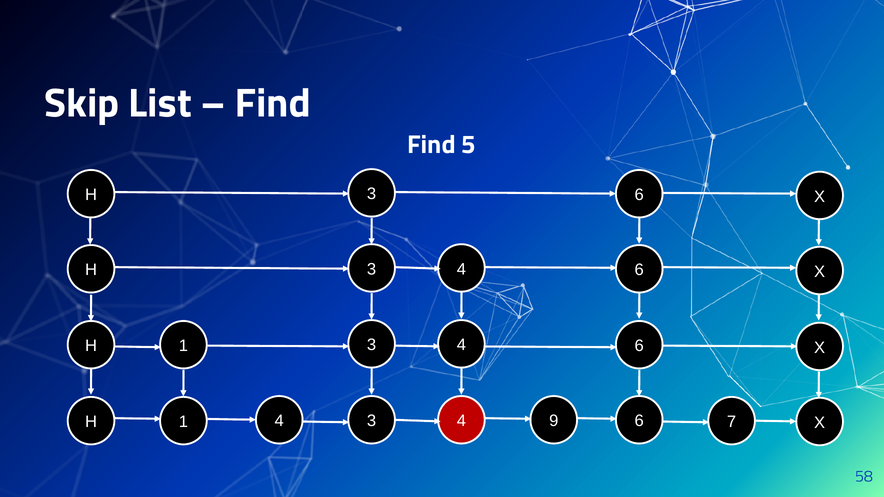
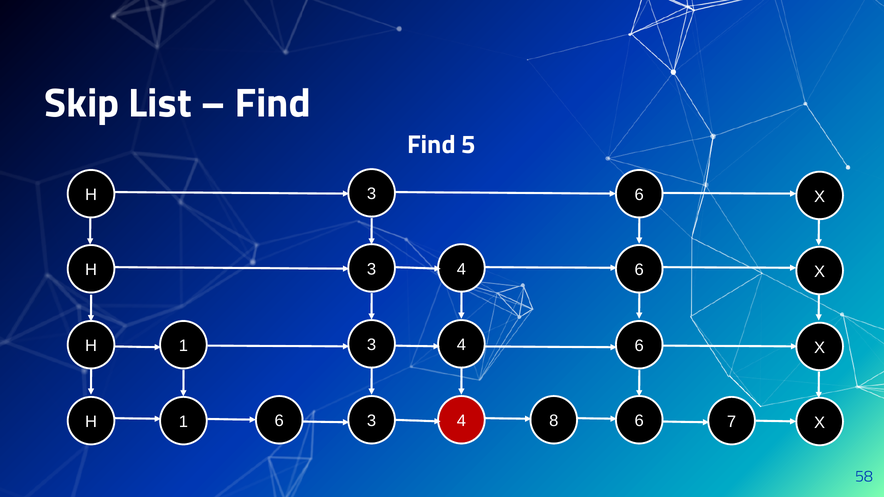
9: 9 -> 8
1 4: 4 -> 6
